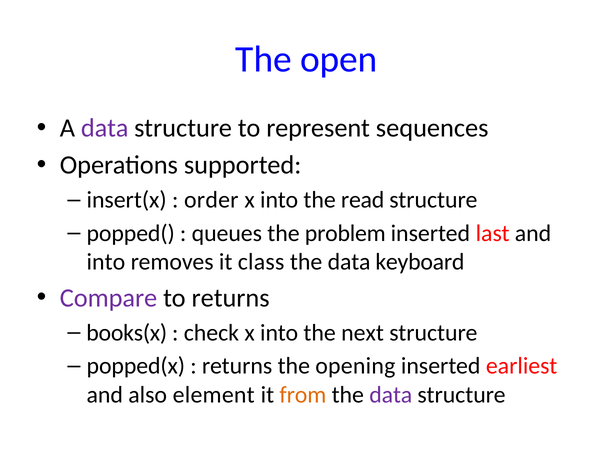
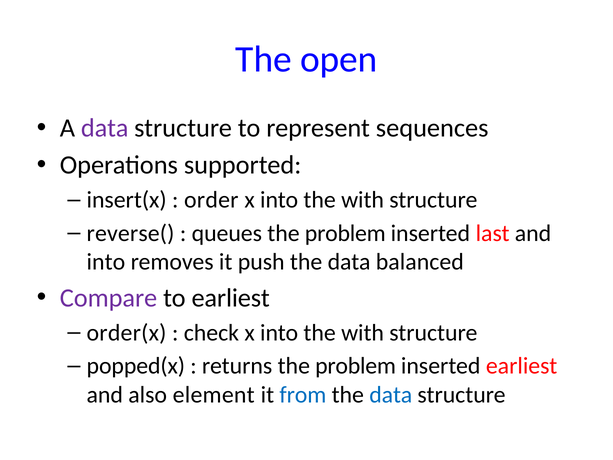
read at (363, 200): read -> with
popped(: popped( -> reverse(
class: class -> push
keyboard: keyboard -> balanced
to returns: returns -> earliest
books(x: books(x -> order(x
next at (363, 332): next -> with
returns the opening: opening -> problem
from colour: orange -> blue
data at (391, 395) colour: purple -> blue
